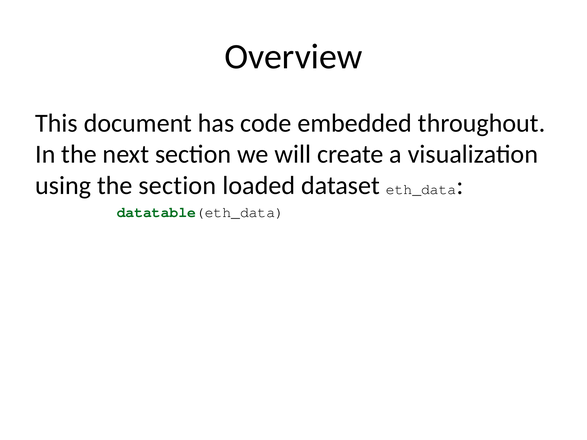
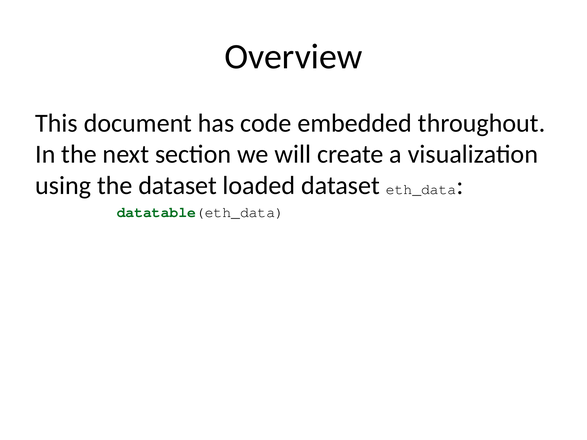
the section: section -> dataset
